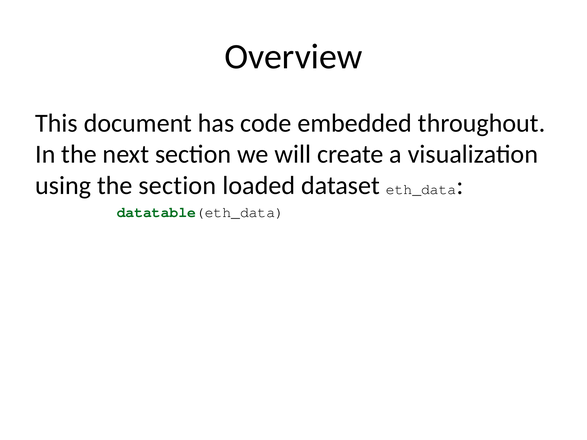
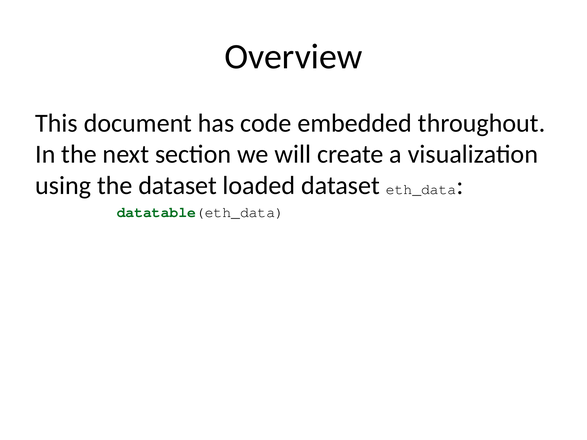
the section: section -> dataset
